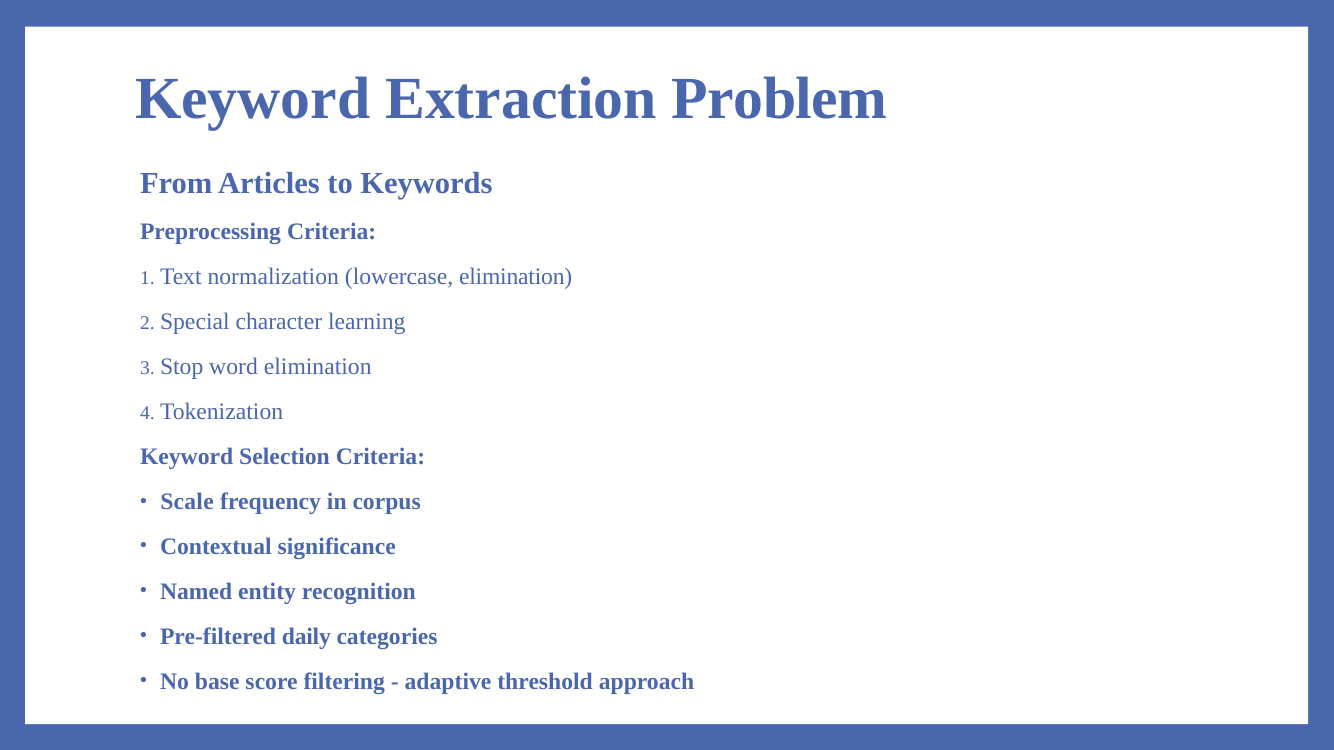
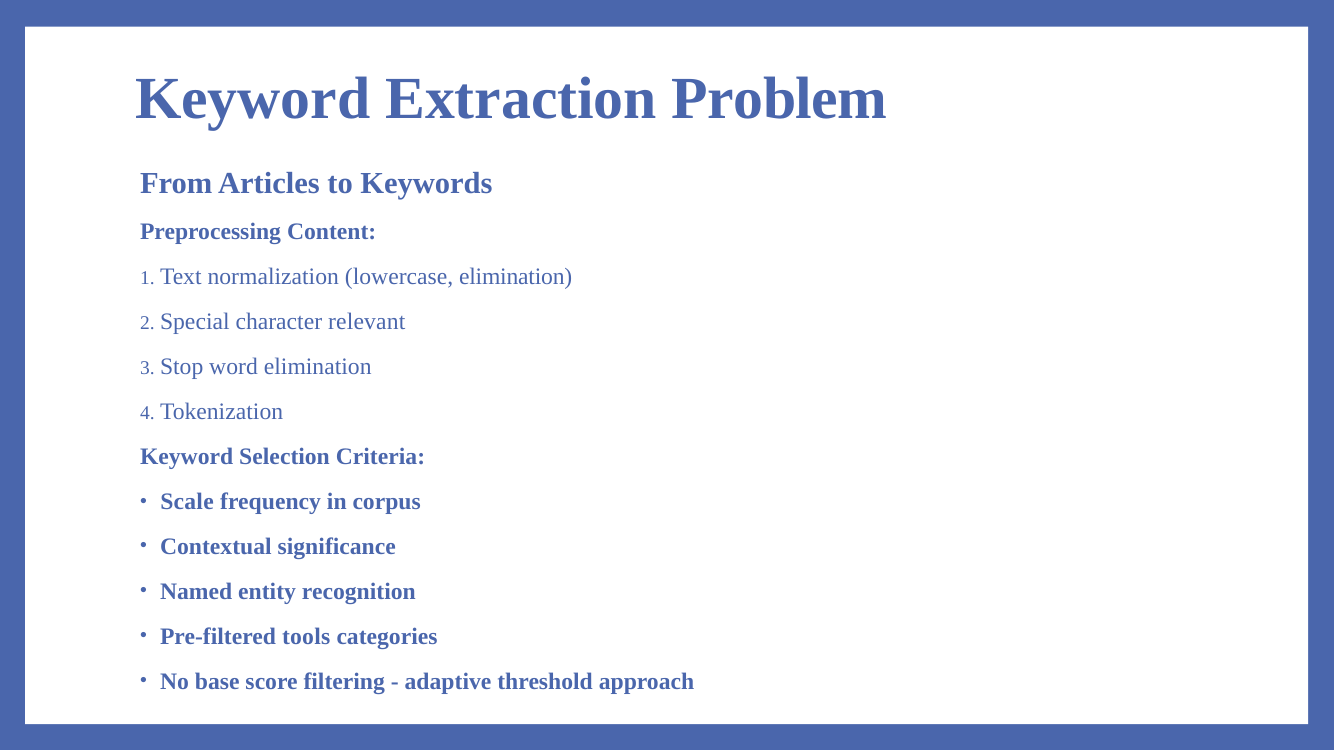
Preprocessing Criteria: Criteria -> Content
learning: learning -> relevant
daily: daily -> tools
